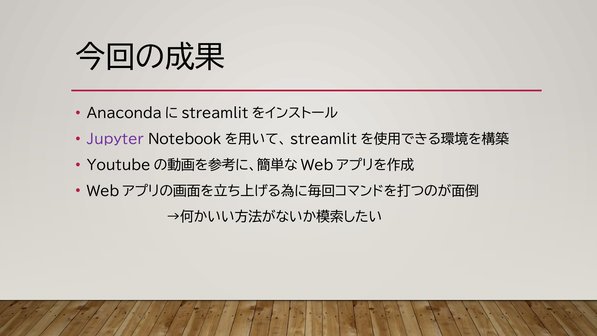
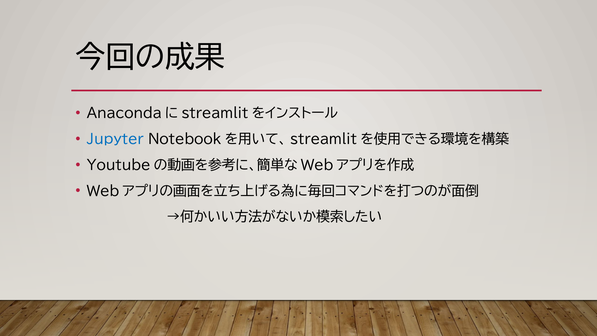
Jupyter colour: purple -> blue
